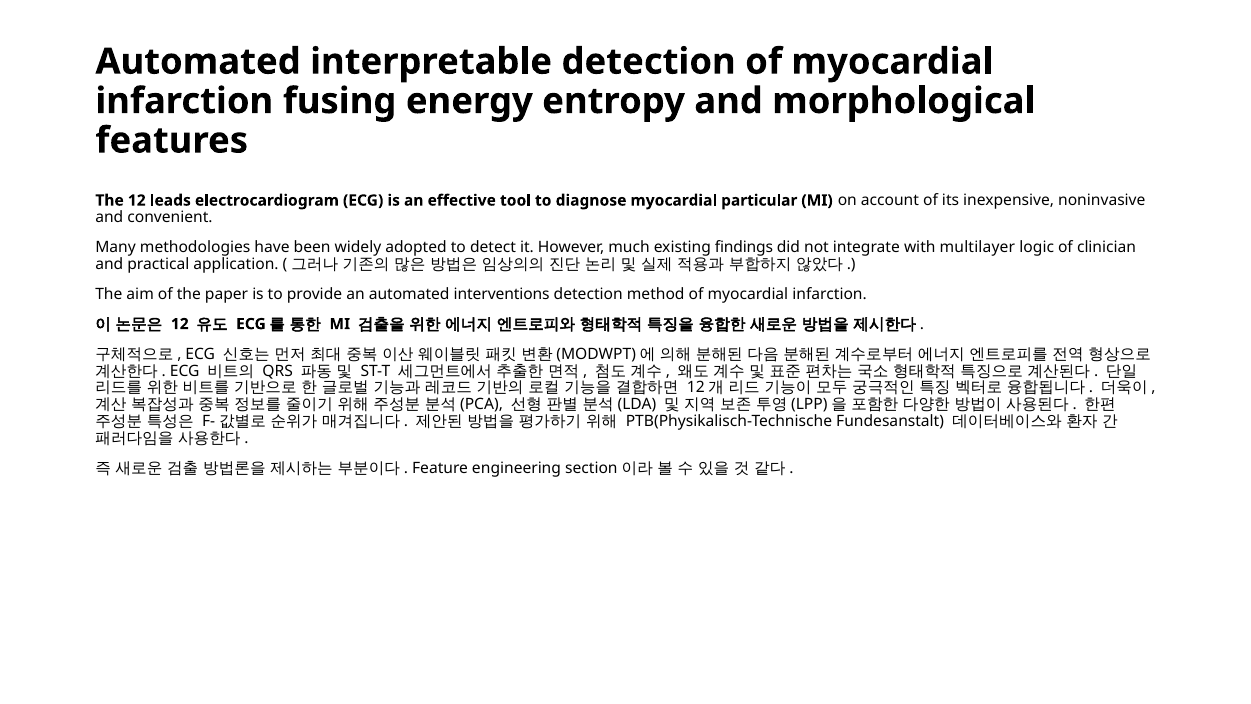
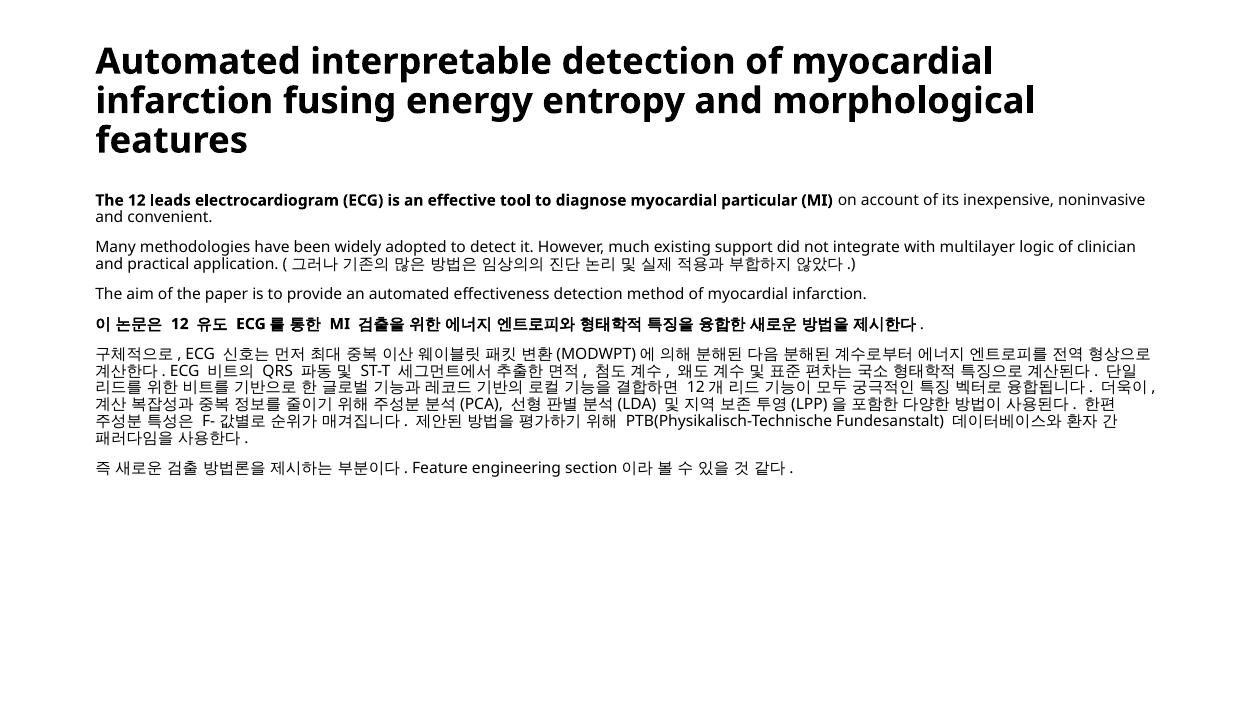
findings: findings -> support
interventions: interventions -> effectiveness
